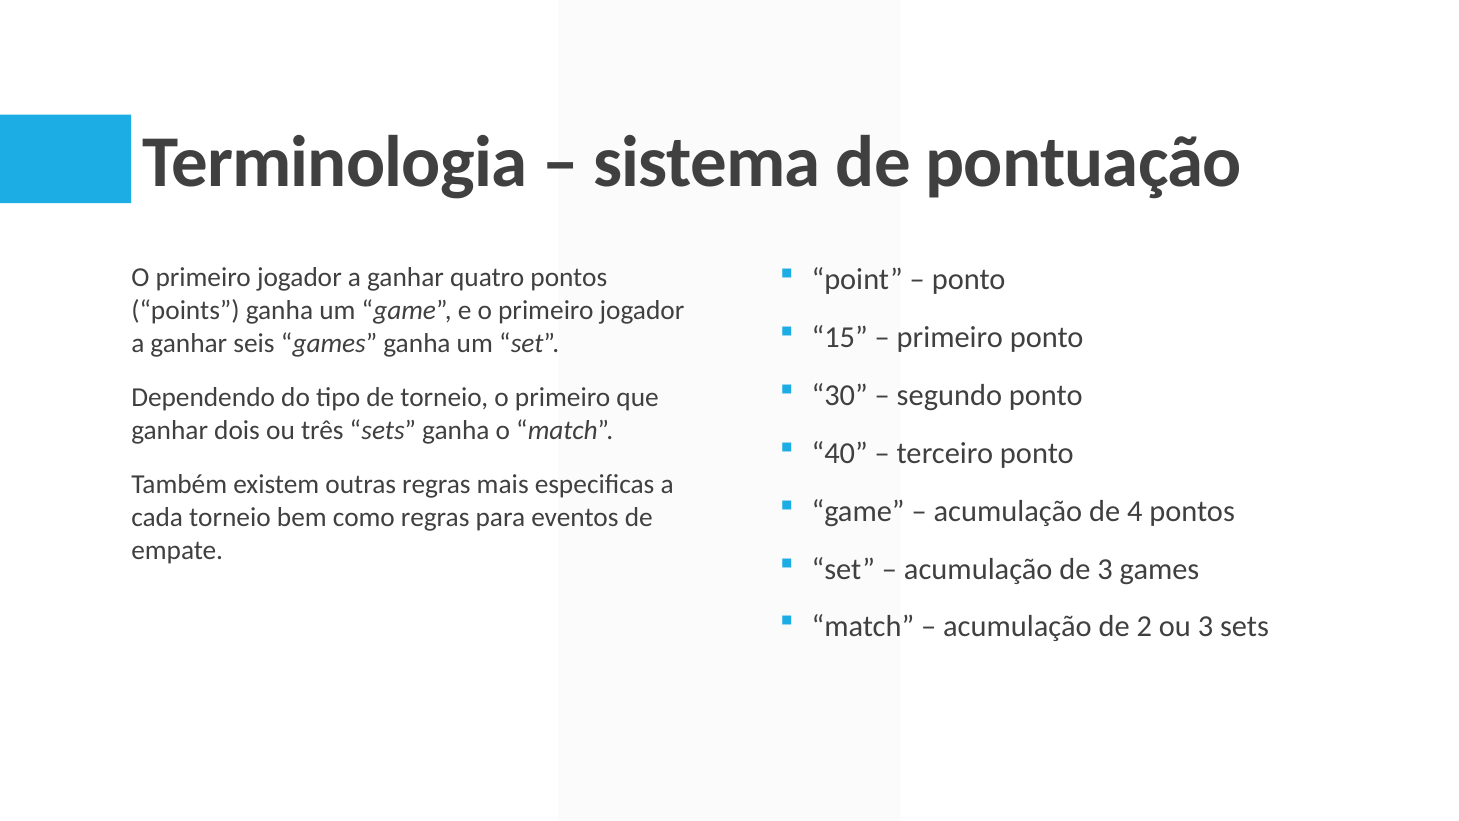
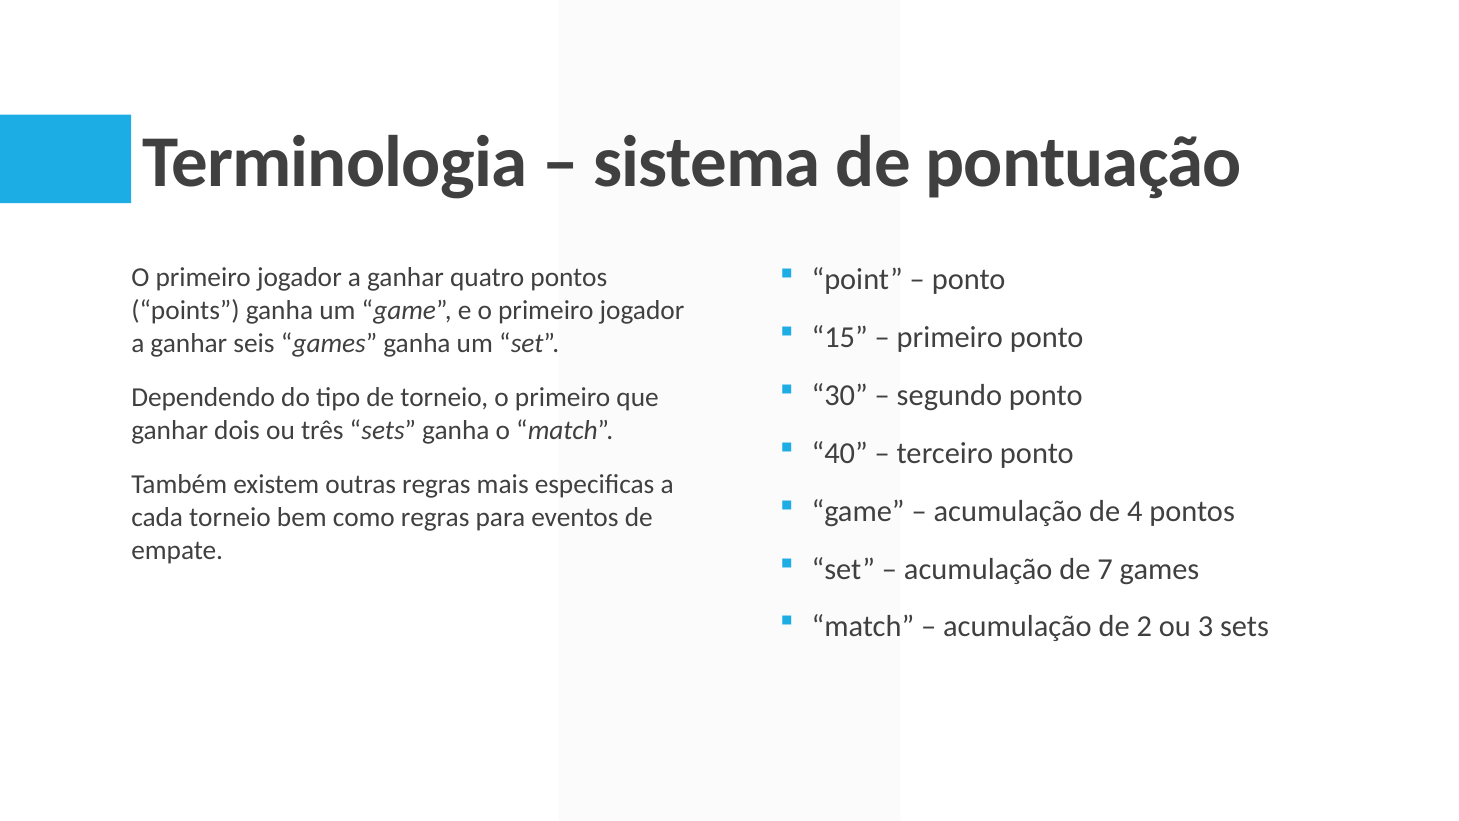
de 3: 3 -> 7
